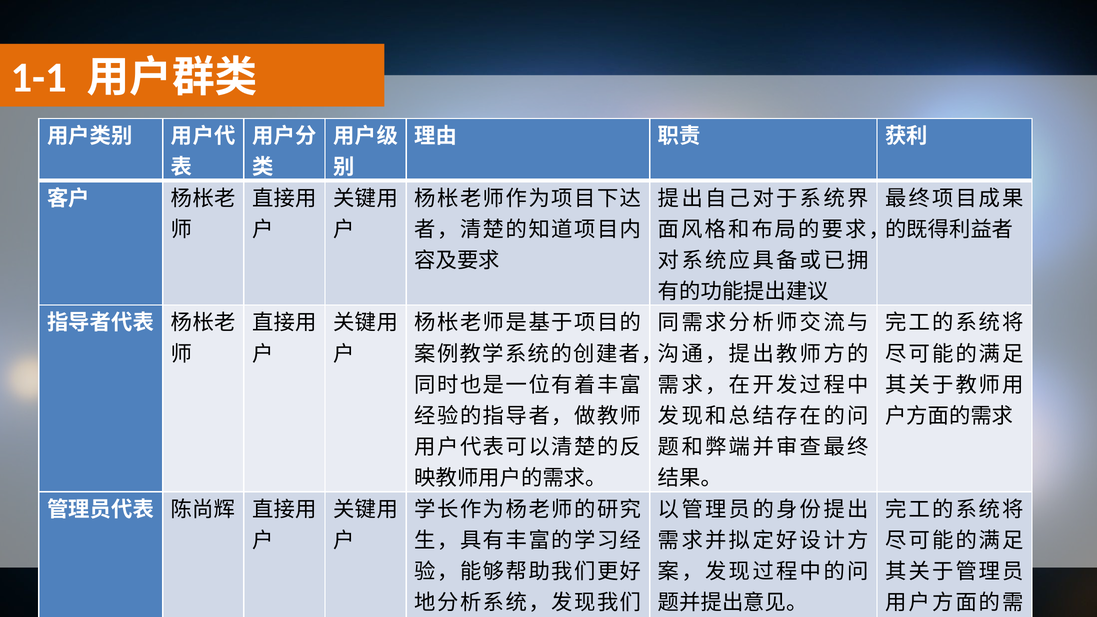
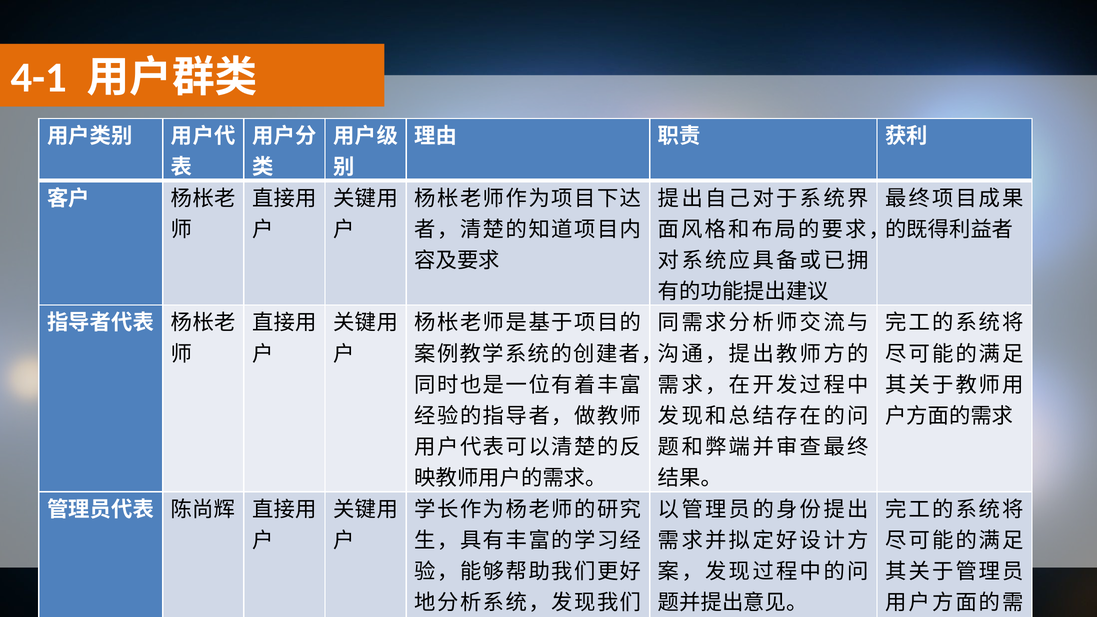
1-1: 1-1 -> 4-1
